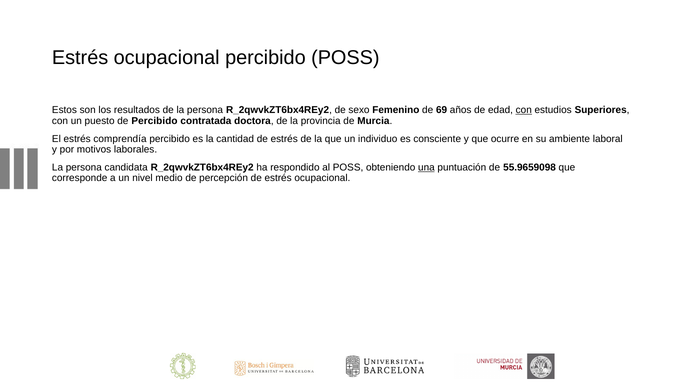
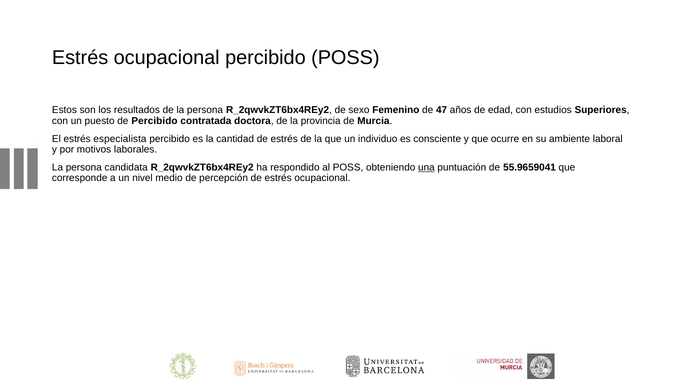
69: 69 -> 47
con at (524, 110) underline: present -> none
comprendía: comprendía -> especialista
55.9659098: 55.9659098 -> 55.9659041
